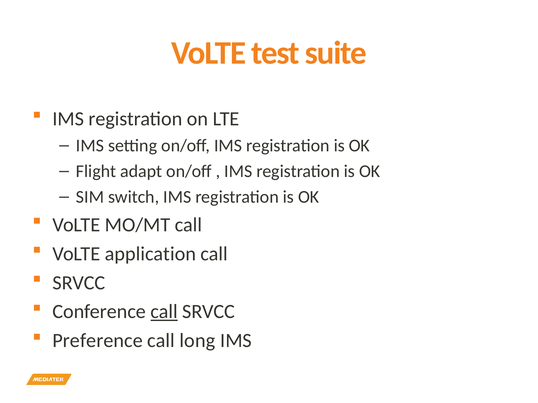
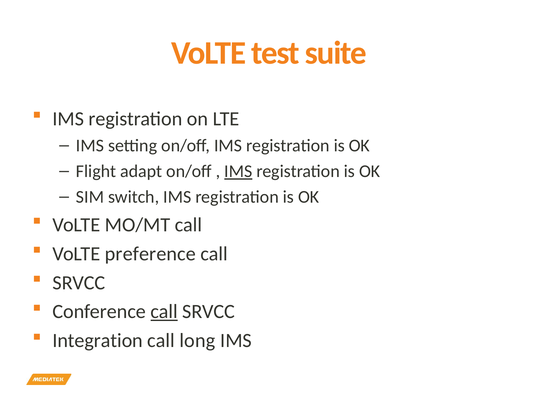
IMS at (238, 171) underline: none -> present
application: application -> preference
Preference: Preference -> Integration
